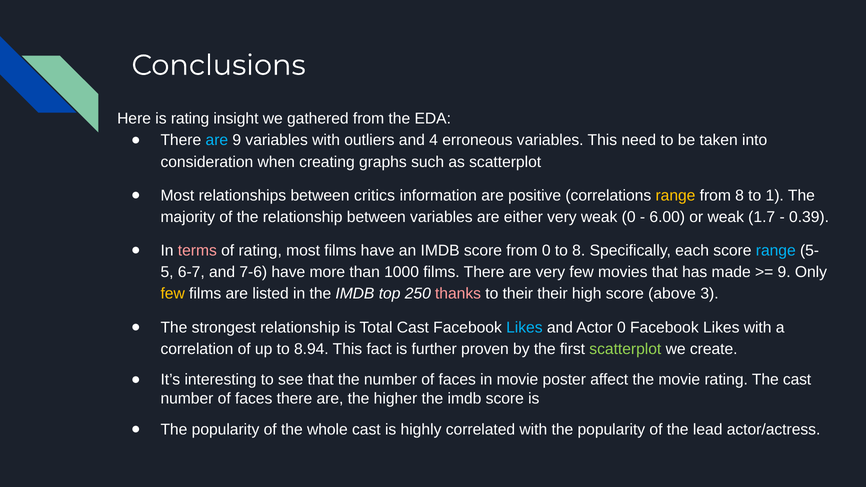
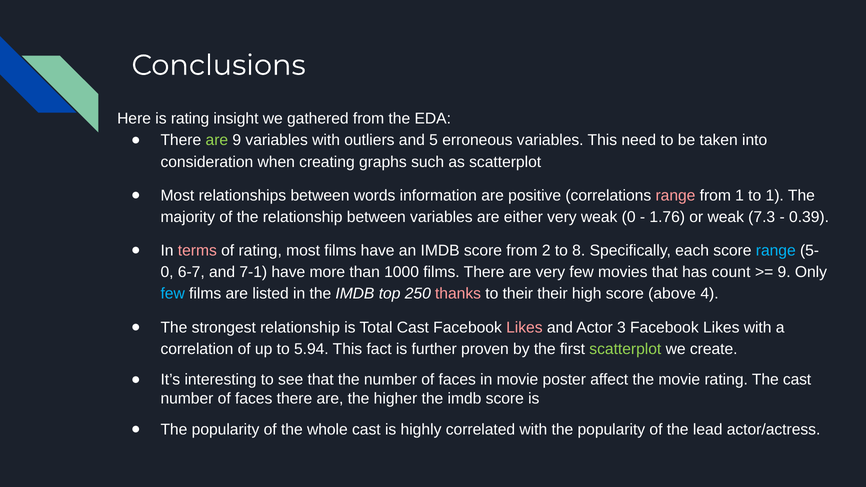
are at (217, 140) colour: light blue -> light green
4: 4 -> 5
critics: critics -> words
range at (675, 196) colour: yellow -> pink
from 8: 8 -> 1
6.00: 6.00 -> 1.76
1.7: 1.7 -> 7.3
from 0: 0 -> 2
5 at (167, 272): 5 -> 0
7-6: 7-6 -> 7-1
made: made -> count
few at (173, 294) colour: yellow -> light blue
3: 3 -> 4
Likes at (524, 327) colour: light blue -> pink
Actor 0: 0 -> 3
8.94: 8.94 -> 5.94
